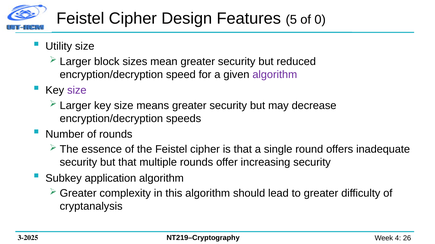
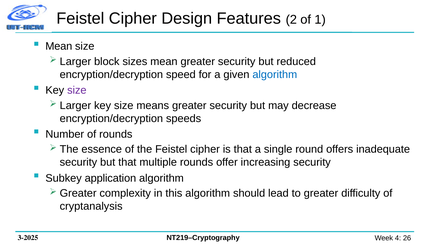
5: 5 -> 2
0: 0 -> 1
Utility at (59, 46): Utility -> Mean
algorithm at (275, 75) colour: purple -> blue
